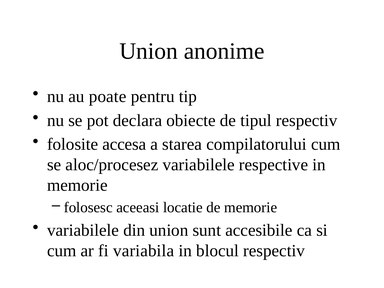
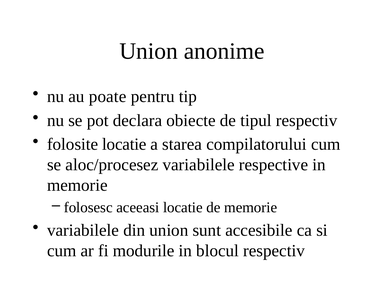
folosite accesa: accesa -> locatie
variabila: variabila -> modurile
